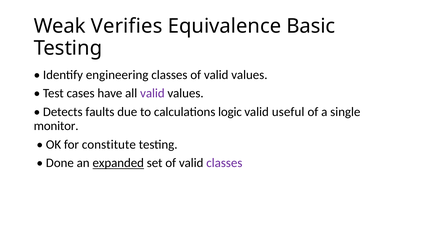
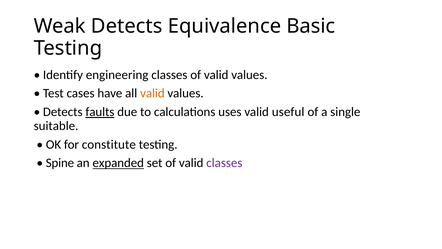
Weak Verifies: Verifies -> Detects
valid at (152, 93) colour: purple -> orange
faults underline: none -> present
logic: logic -> uses
monitor: monitor -> suitable
Done: Done -> Spine
